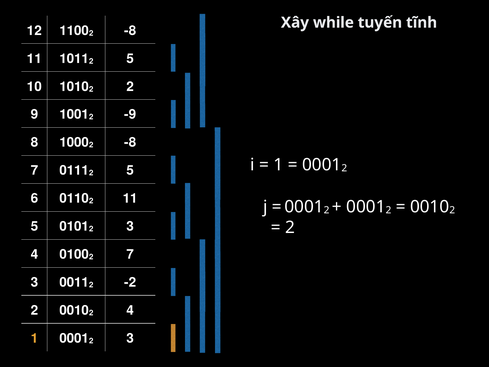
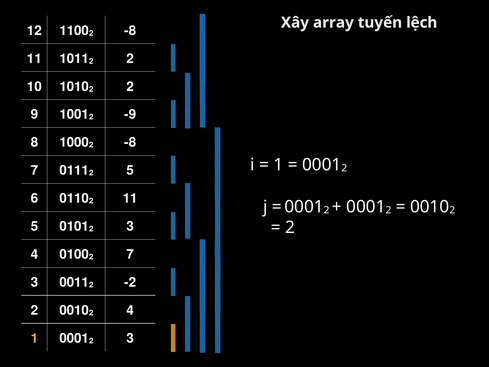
while: while -> array
tĩnh: tĩnh -> lệch
5 at (130, 59): 5 -> 2
